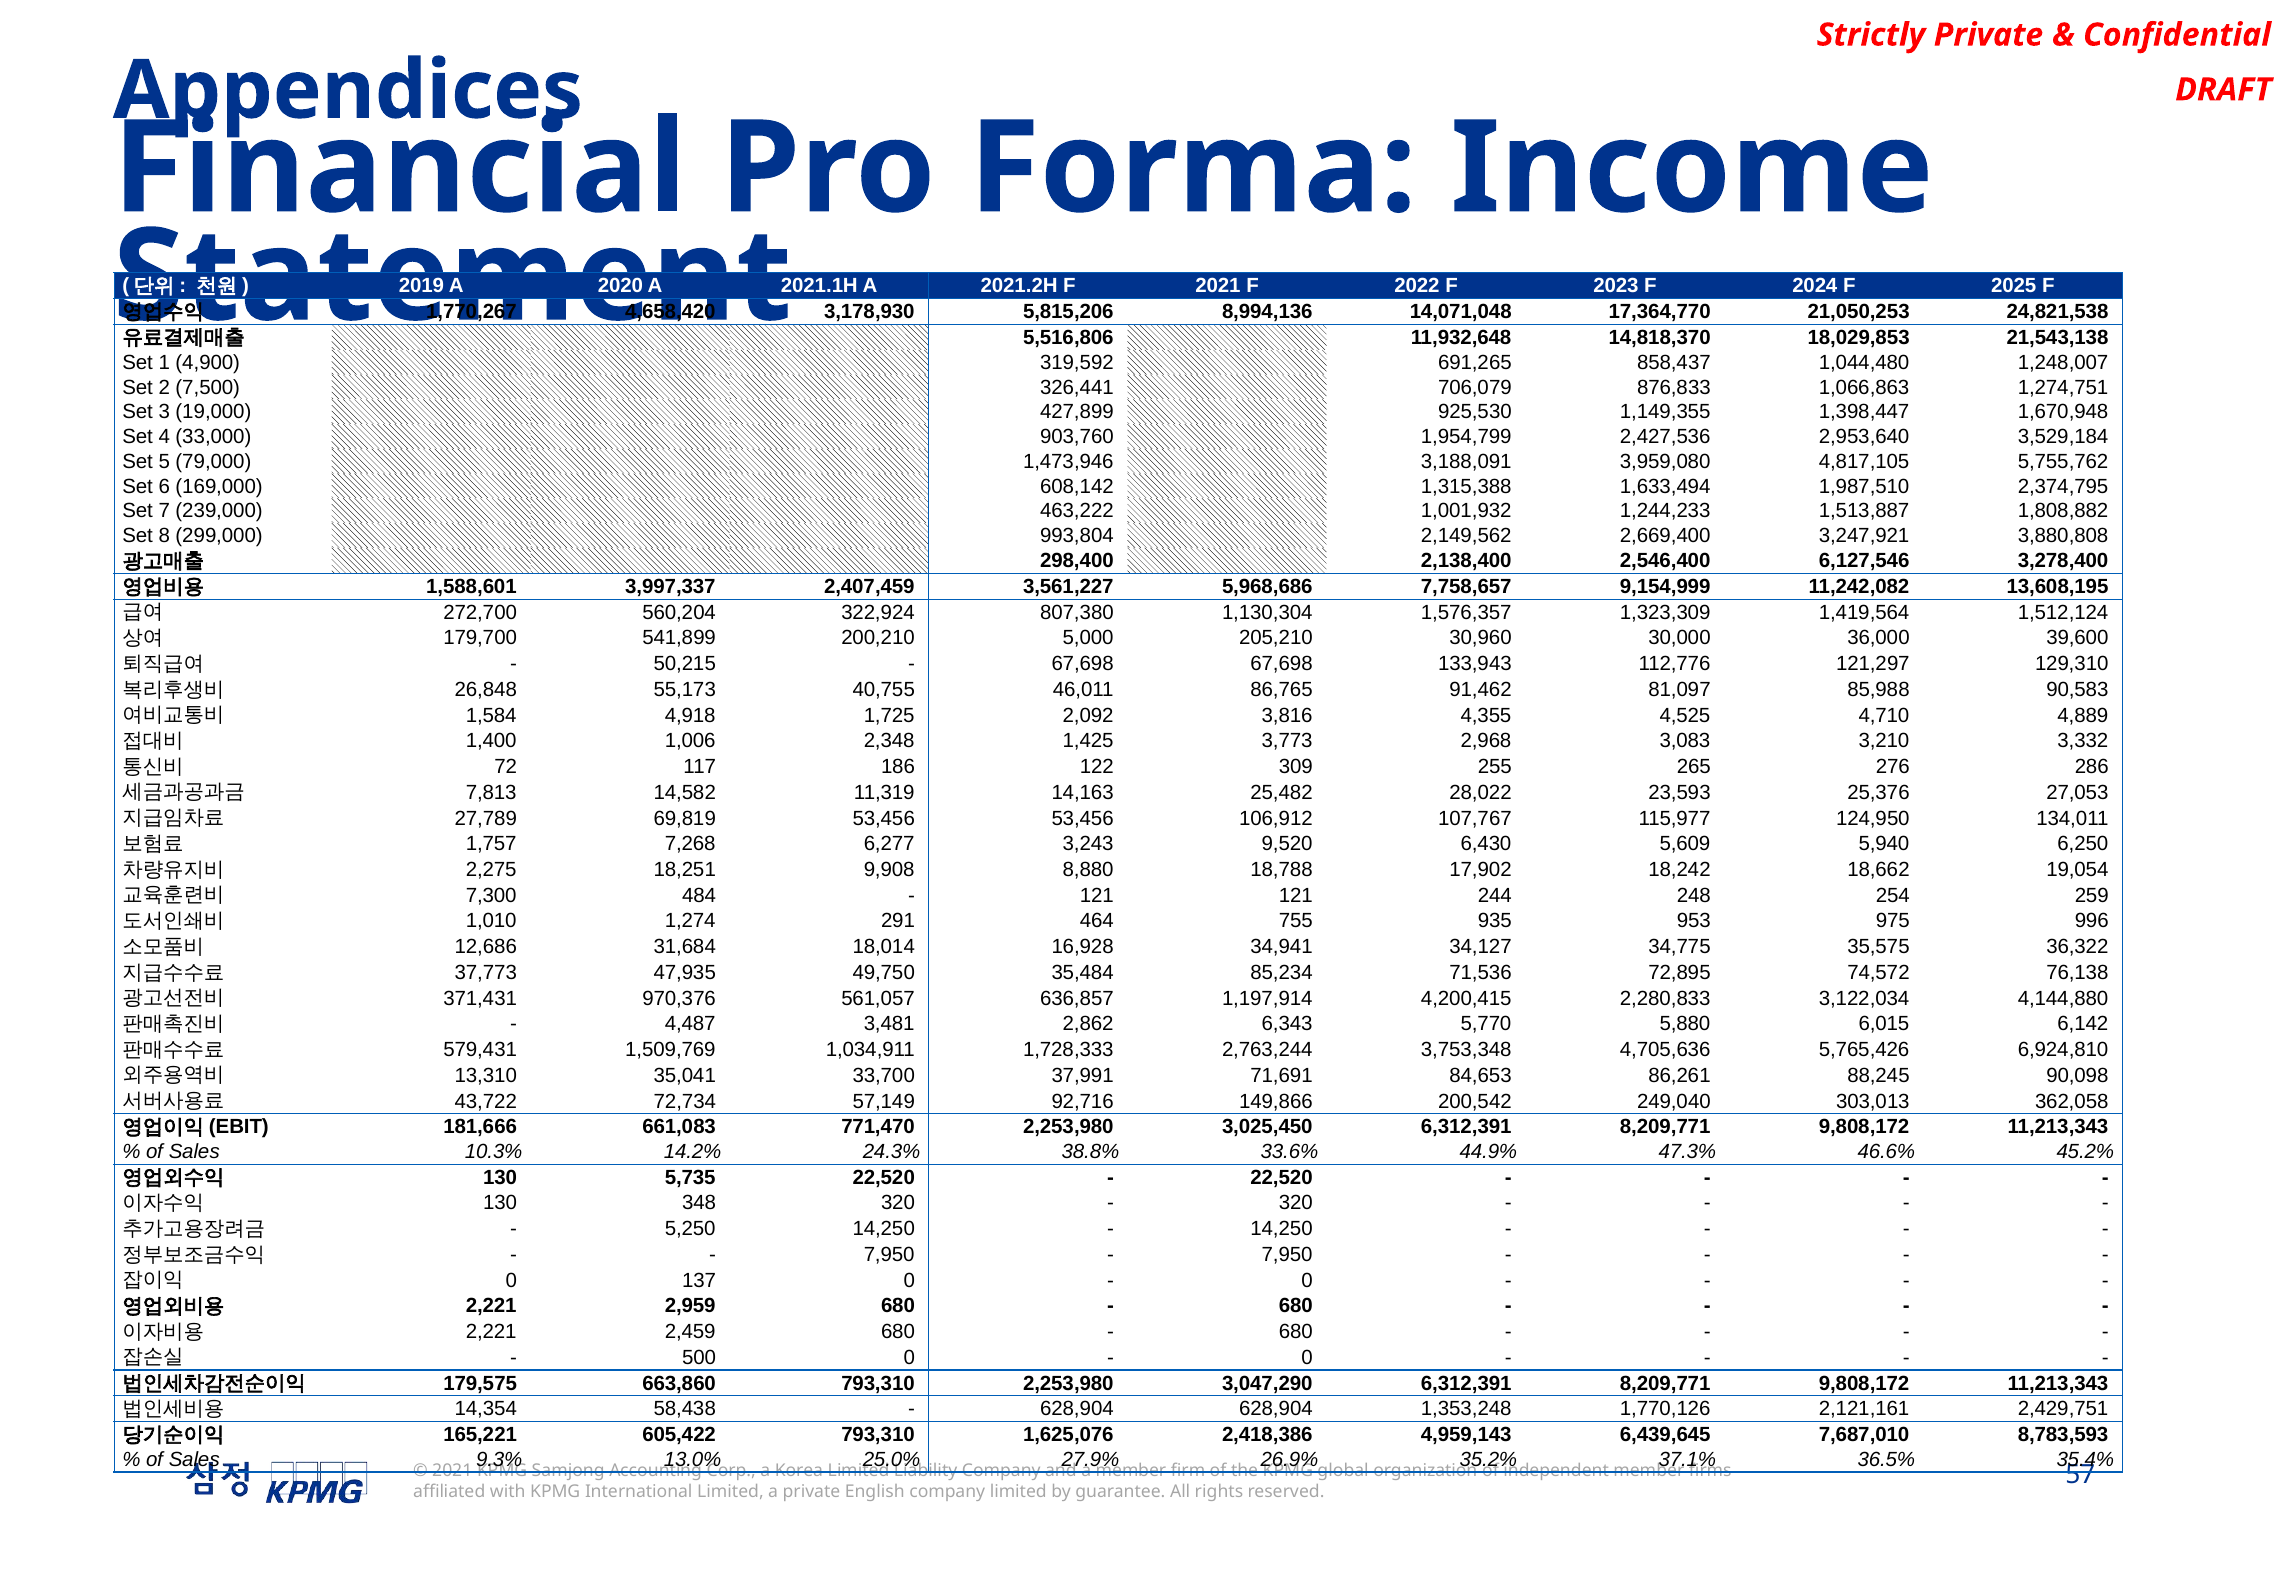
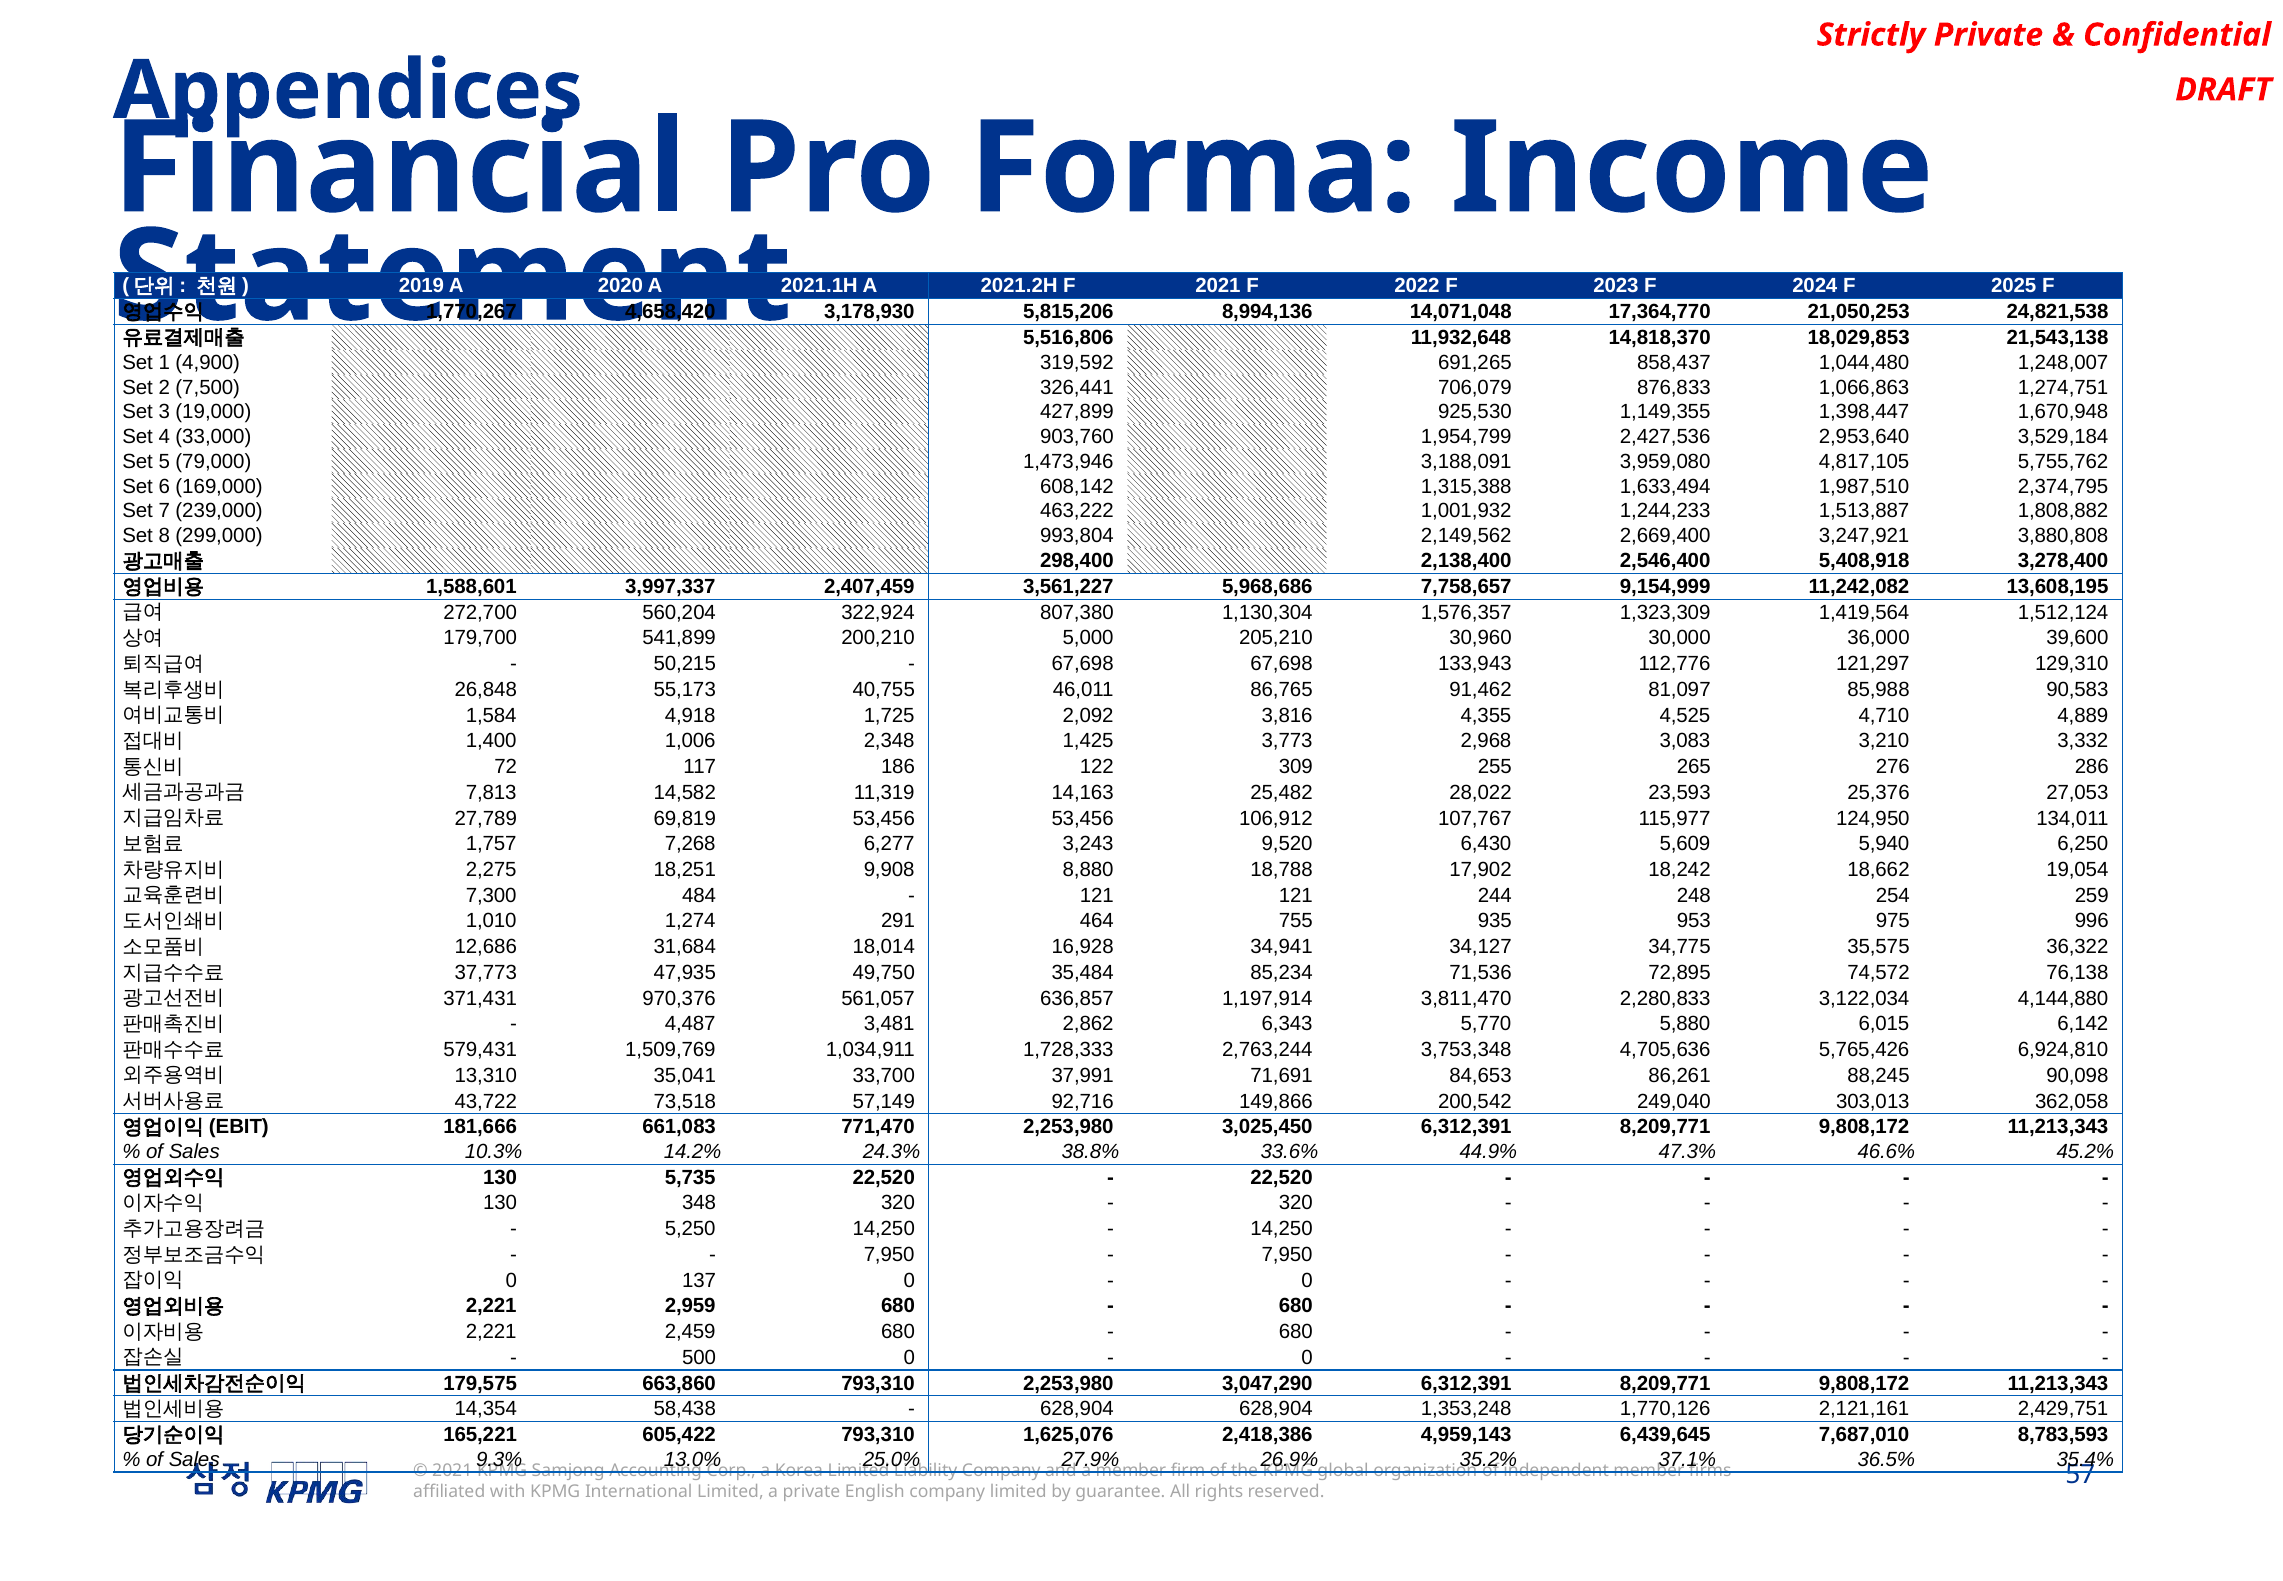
6,127,546: 6,127,546 -> 5,408,918
4,200,415: 4,200,415 -> 3,811,470
72,734: 72,734 -> 73,518
